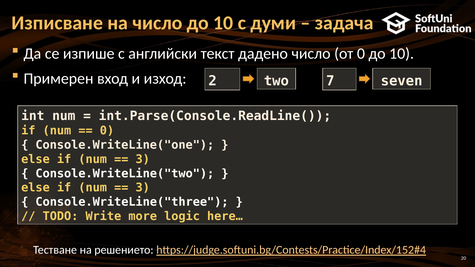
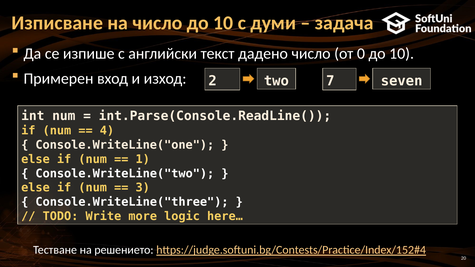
0 at (107, 131): 0 -> 4
3 at (143, 159): 3 -> 1
